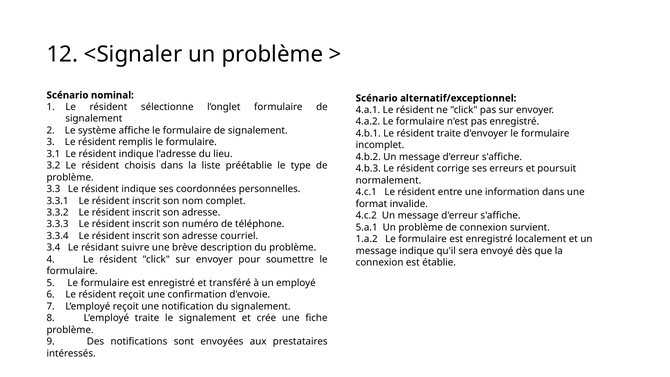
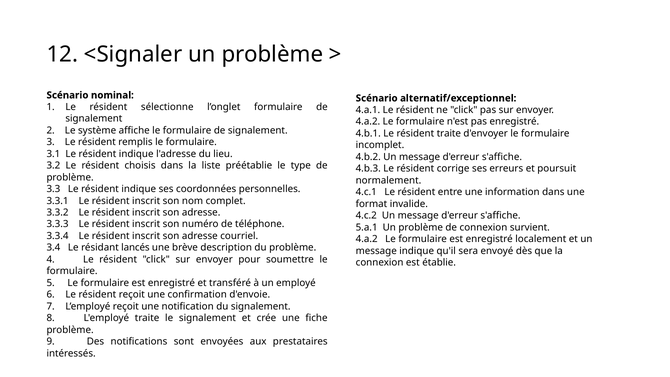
1.a.2 at (367, 239): 1.a.2 -> 4.a.2
suivre: suivre -> lancés
